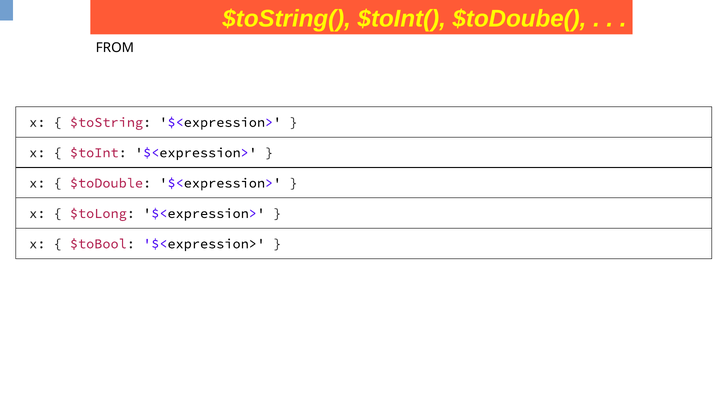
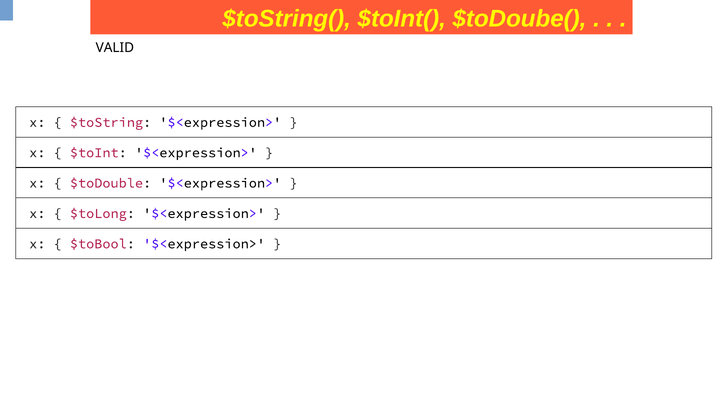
FROM: FROM -> VALID
